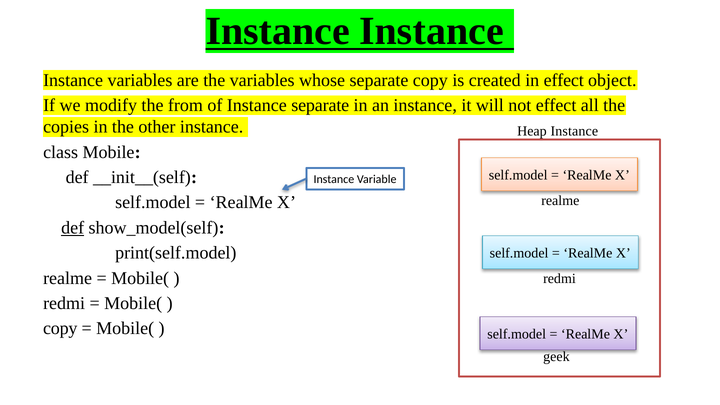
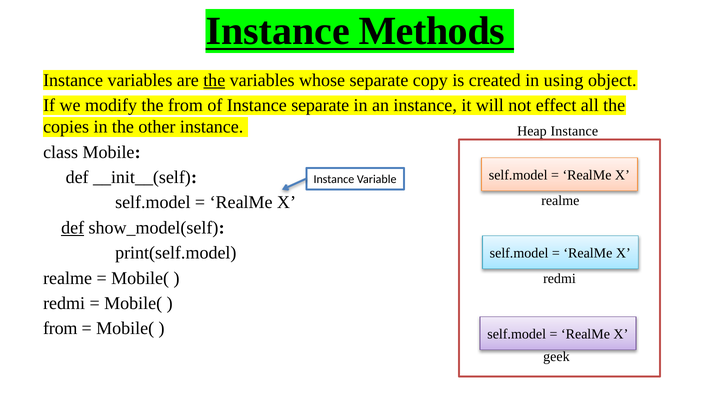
Instance at (431, 31): Instance -> Methods
the at (214, 80) underline: none -> present
in effect: effect -> using
copy at (60, 329): copy -> from
